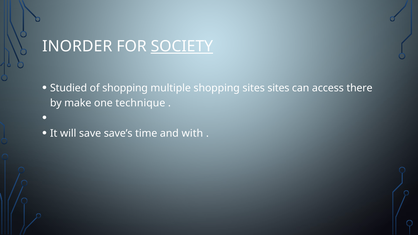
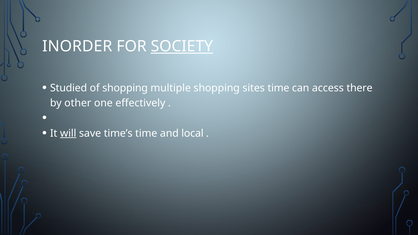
sites sites: sites -> time
make: make -> other
technique: technique -> effectively
will underline: none -> present
save’s: save’s -> time’s
with: with -> local
